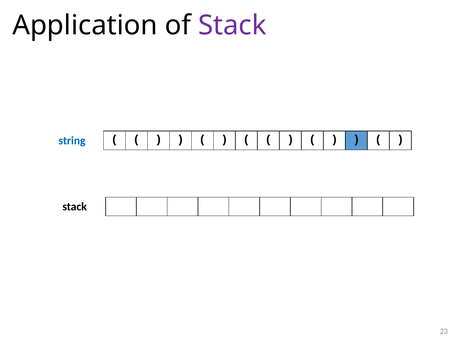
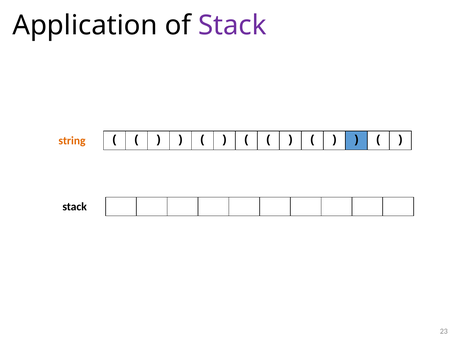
string colour: blue -> orange
